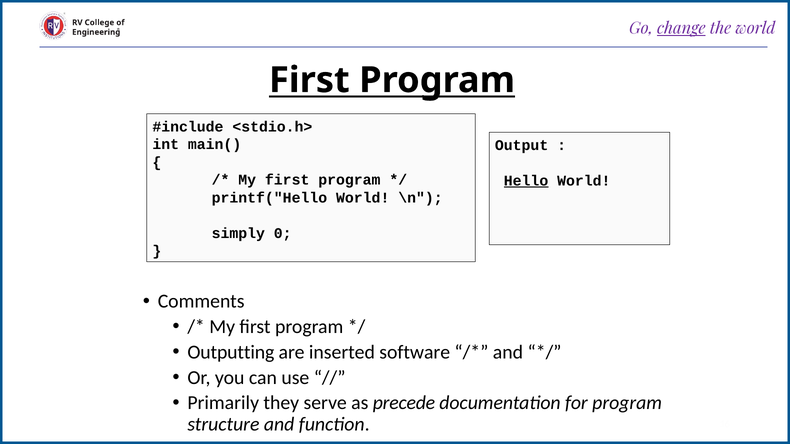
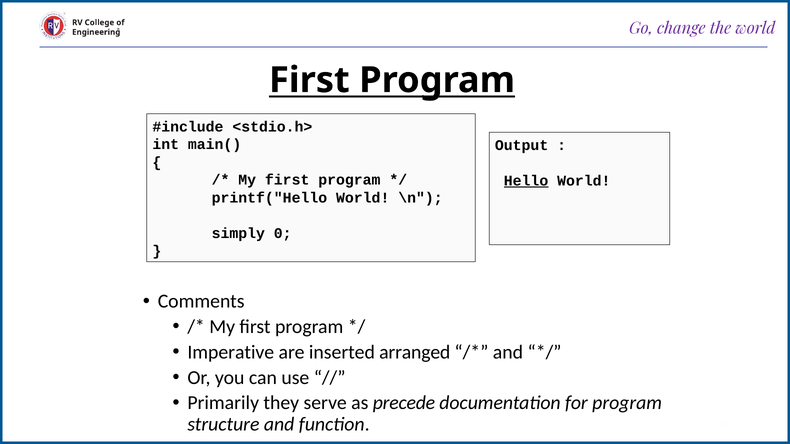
change underline: present -> none
Outputting: Outputting -> Imperative
software: software -> arranged
